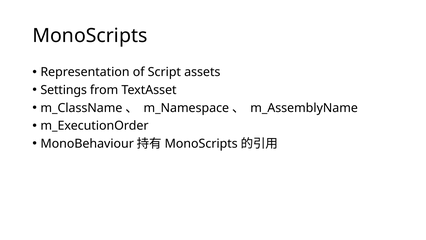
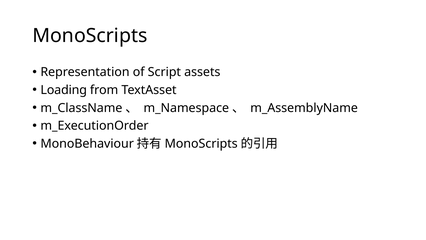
Settings: Settings -> Loading
